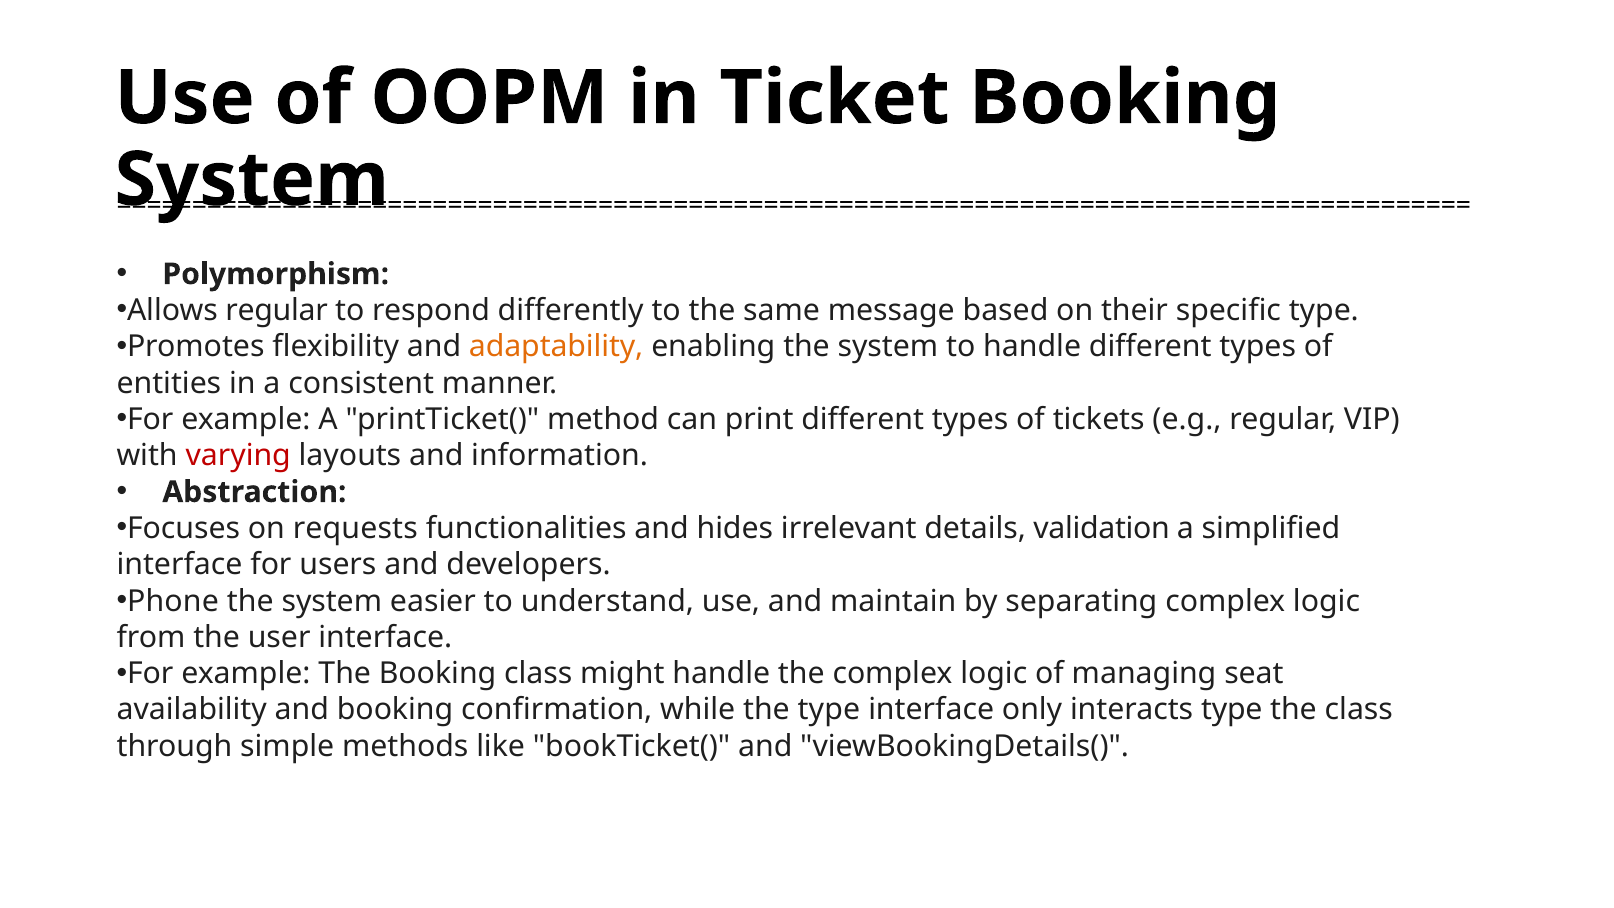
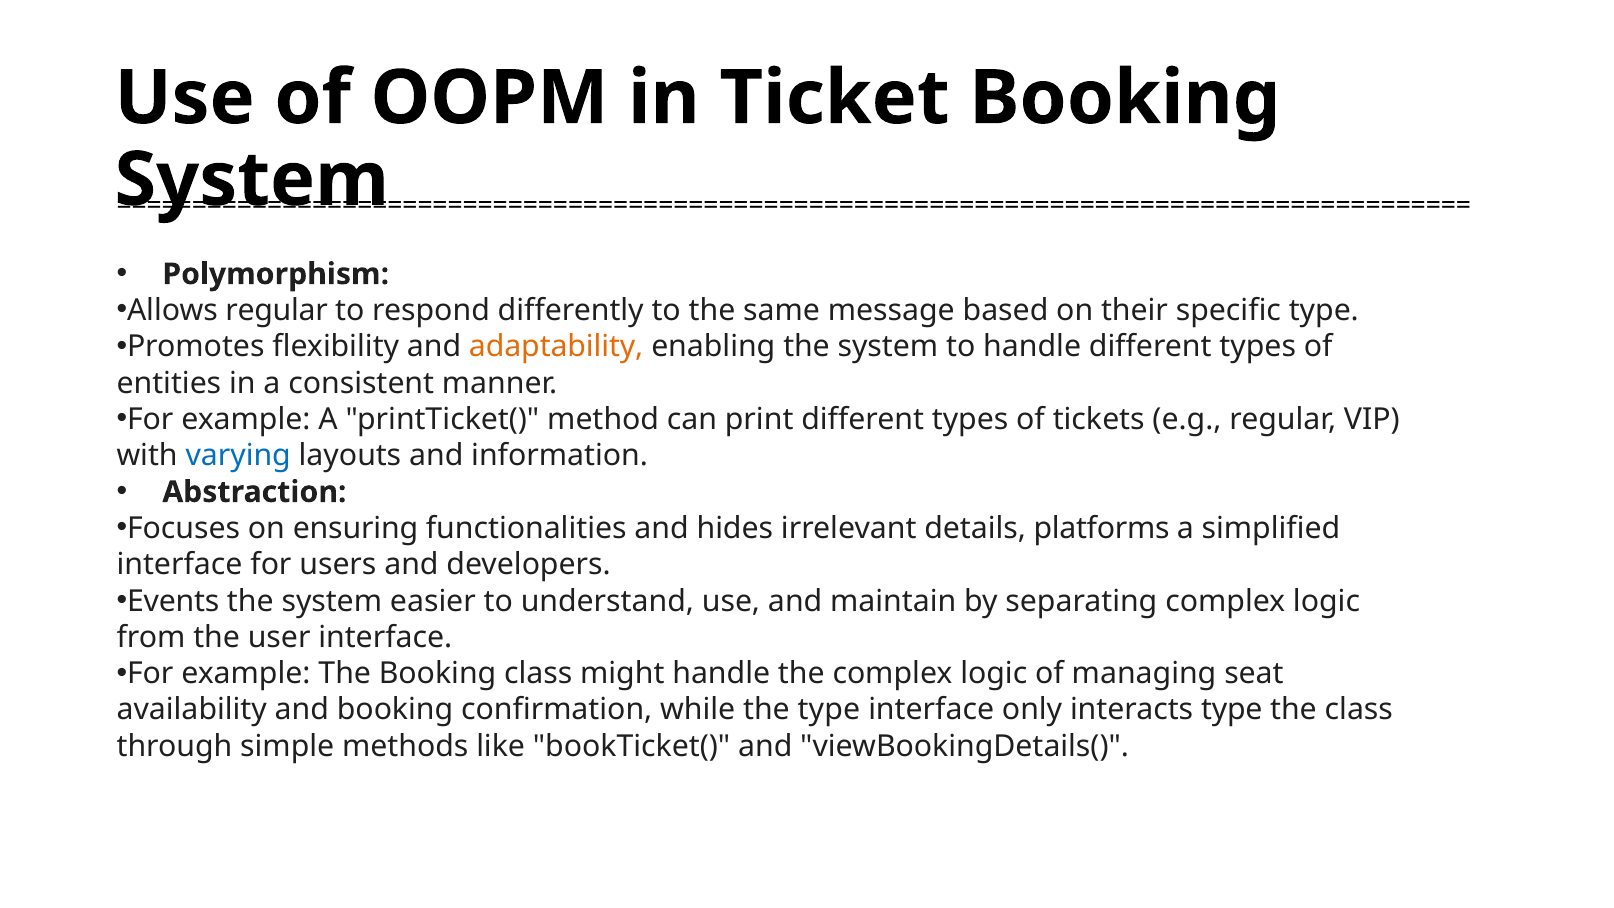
varying colour: red -> blue
requests: requests -> ensuring
validation: validation -> platforms
Phone: Phone -> Events
